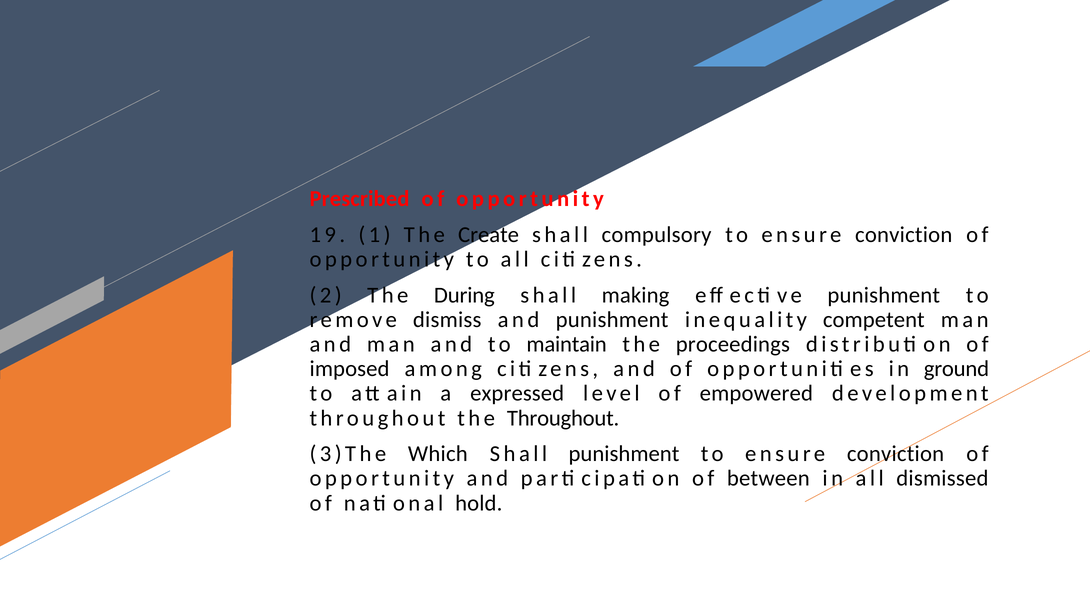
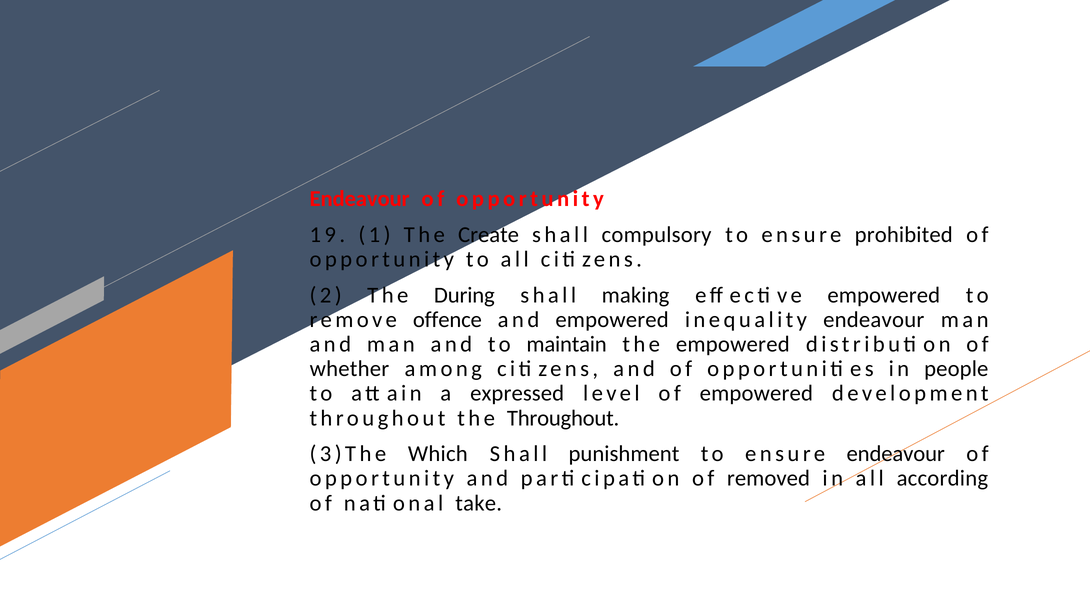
Prescribed at (360, 199): Prescribed -> Endeavour
conviction at (904, 235): conviction -> prohibited
punishment at (884, 295): punishment -> empowered
dismiss: dismiss -> offence
and punishment: punishment -> empowered
inequality competent: competent -> endeavour
the proceedings: proceedings -> empowered
imposed: imposed -> whether
ground: ground -> people
conviction at (896, 454): conviction -> endeavour
between: between -> removed
dismissed: dismissed -> according
hold: hold -> take
